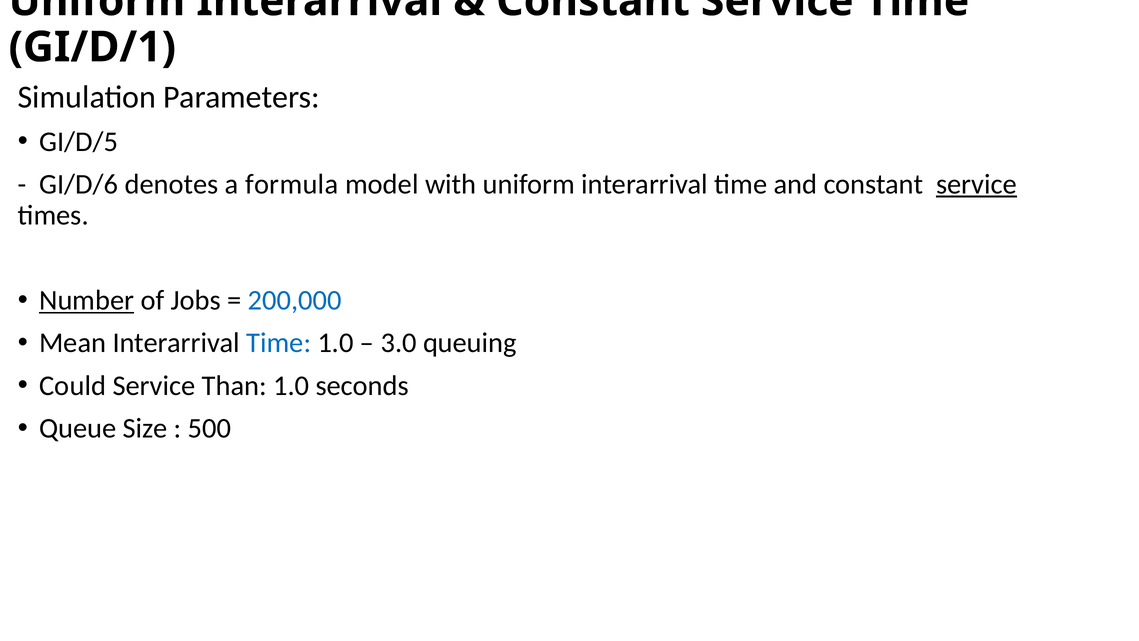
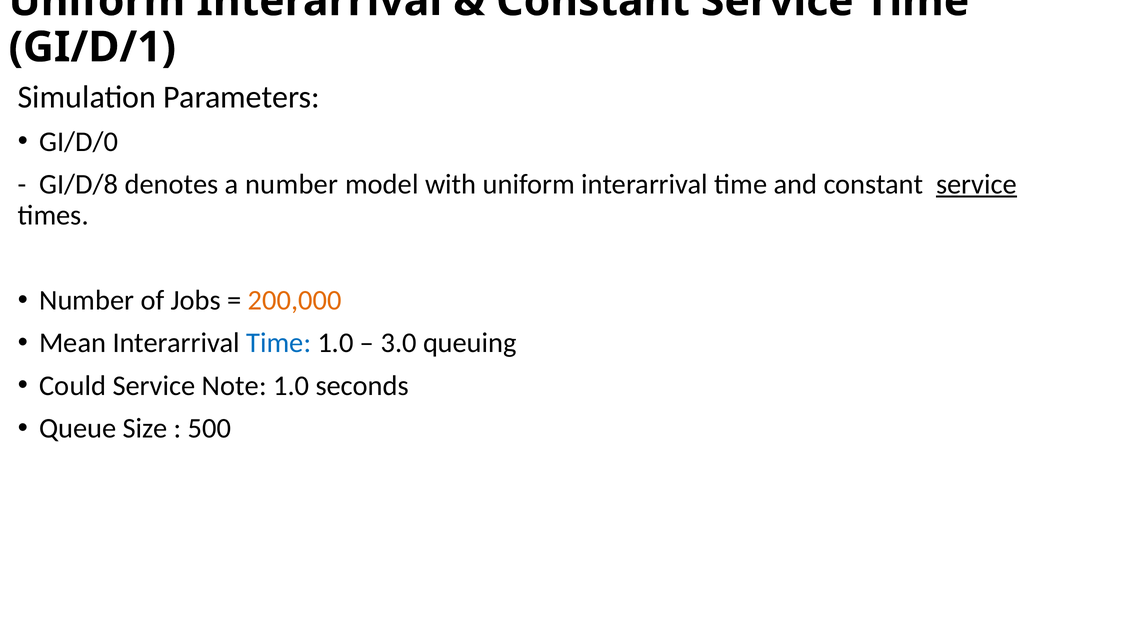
GI/D/5: GI/D/5 -> GI/D/0
GI/D/6: GI/D/6 -> GI/D/8
a formula: formula -> number
Number at (87, 300) underline: present -> none
200,000 colour: blue -> orange
Than: Than -> Note
